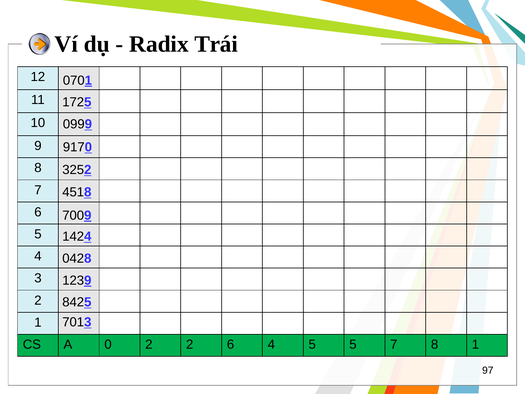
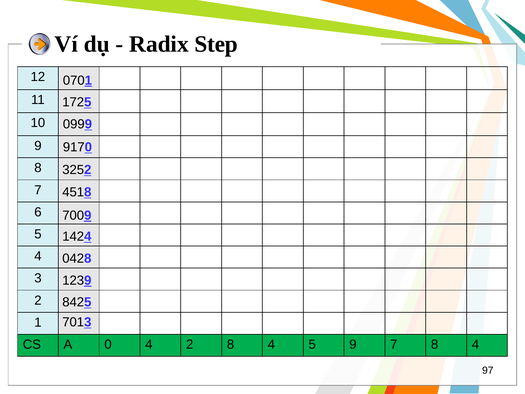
Trái: Trái -> Step
0 2: 2 -> 4
2 6: 6 -> 8
5 5: 5 -> 9
7 8 1: 1 -> 4
